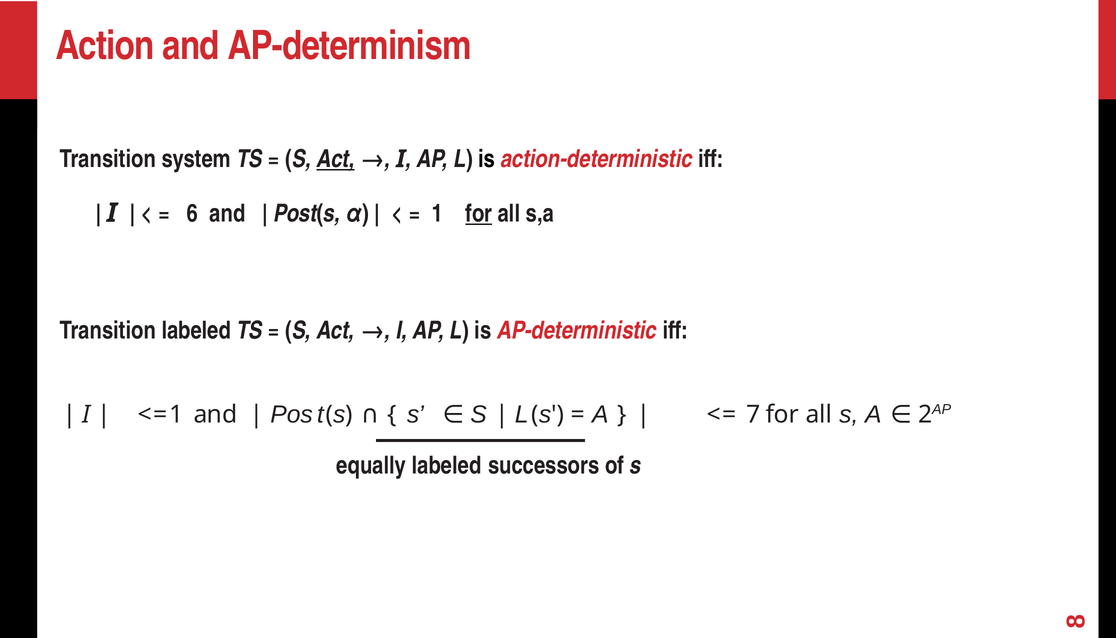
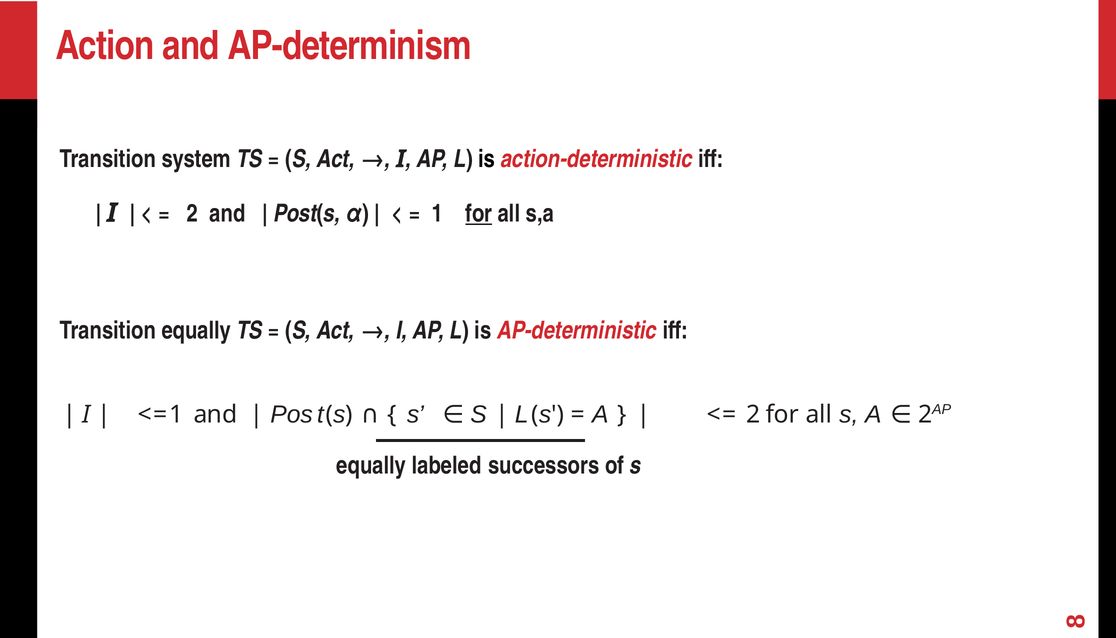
Act at (336, 159) underline: present -> none
6 at (193, 214): 6 -> 2
Transition labeled: labeled -> equally
7 at (753, 414): 7 -> 2
